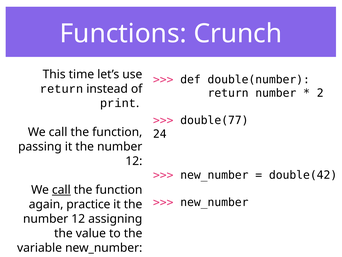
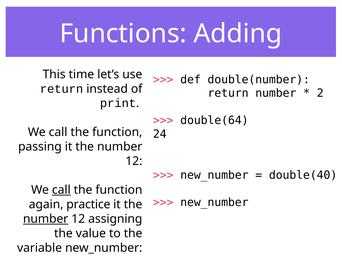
Crunch: Crunch -> Adding
double(77: double(77 -> double(64
double(42: double(42 -> double(40
number at (46, 218) underline: none -> present
